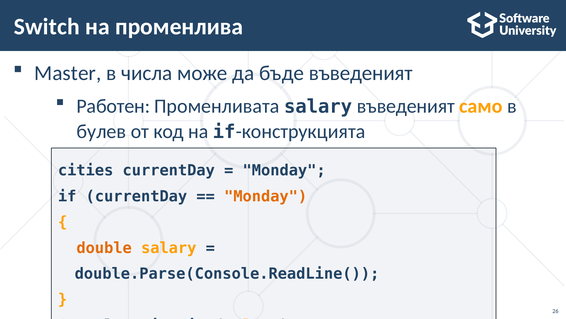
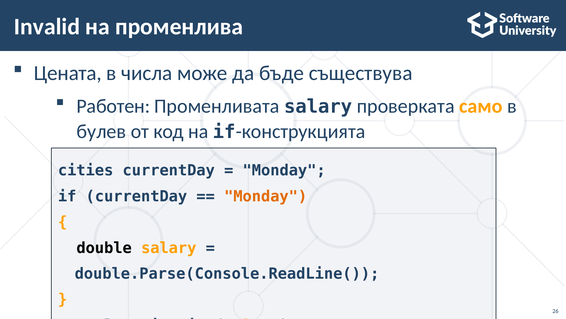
Switch: Switch -> Invalid
Master: Master -> Цената
бъде въведеният: въведеният -> съществува
salary въведеният: въведеният -> проверката
double colour: orange -> black
